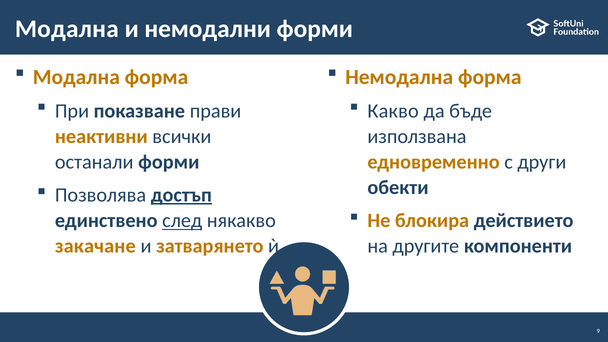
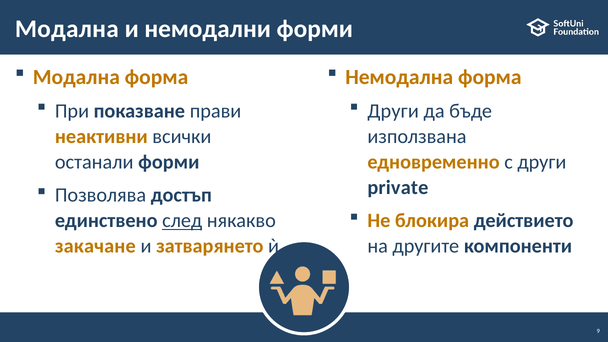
Какво at (393, 111): Какво -> Други
обекти: обекти -> private
достъп underline: present -> none
